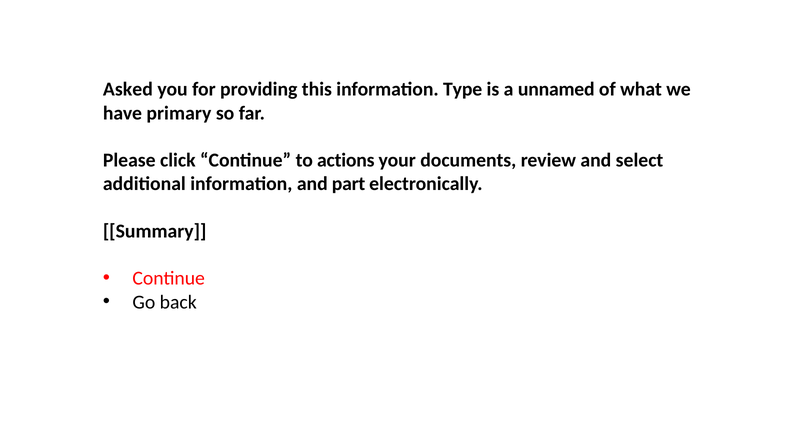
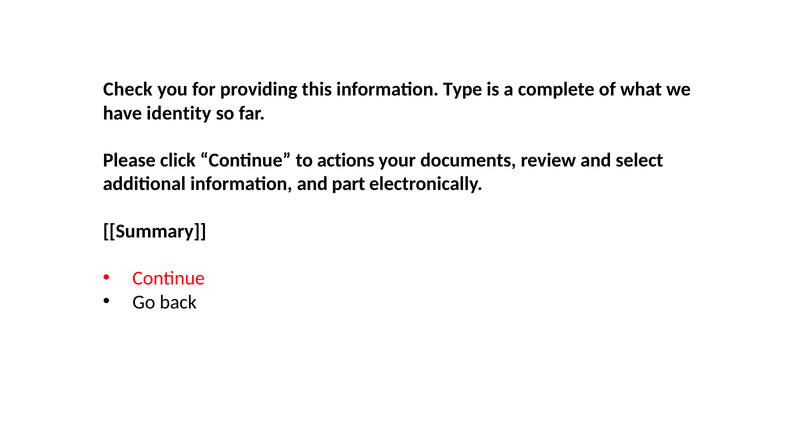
Asked: Asked -> Check
unnamed: unnamed -> complete
primary: primary -> identity
